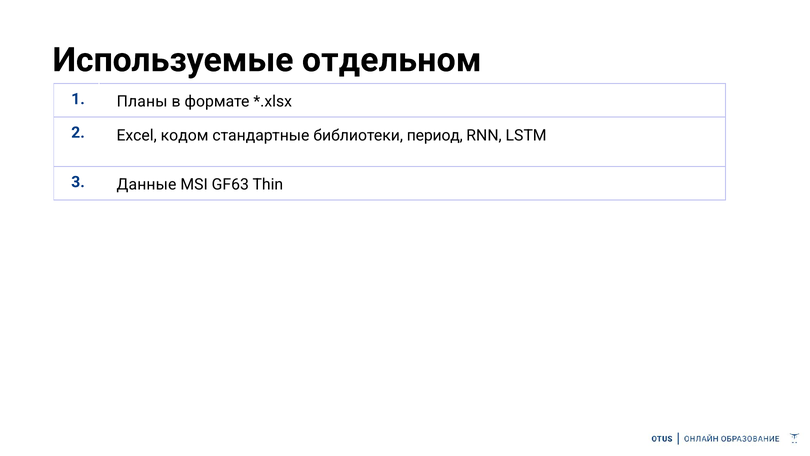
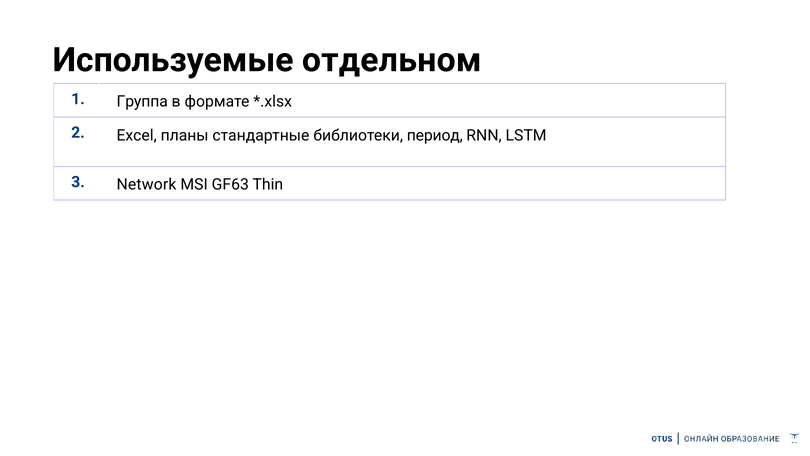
Планы: Планы -> Группа
кодом: кодом -> планы
Данные: Данные -> Network
